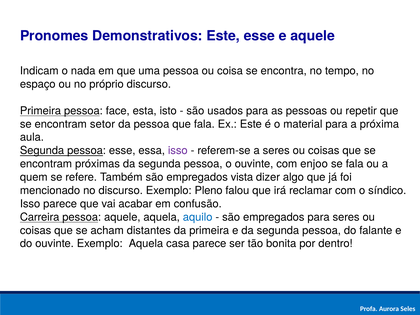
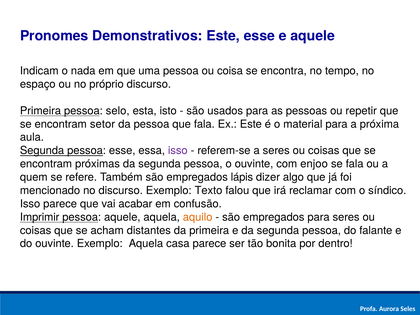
face: face -> selo
vista: vista -> lápis
Pleno: Pleno -> Texto
Carreira: Carreira -> Imprimir
aquilo colour: blue -> orange
